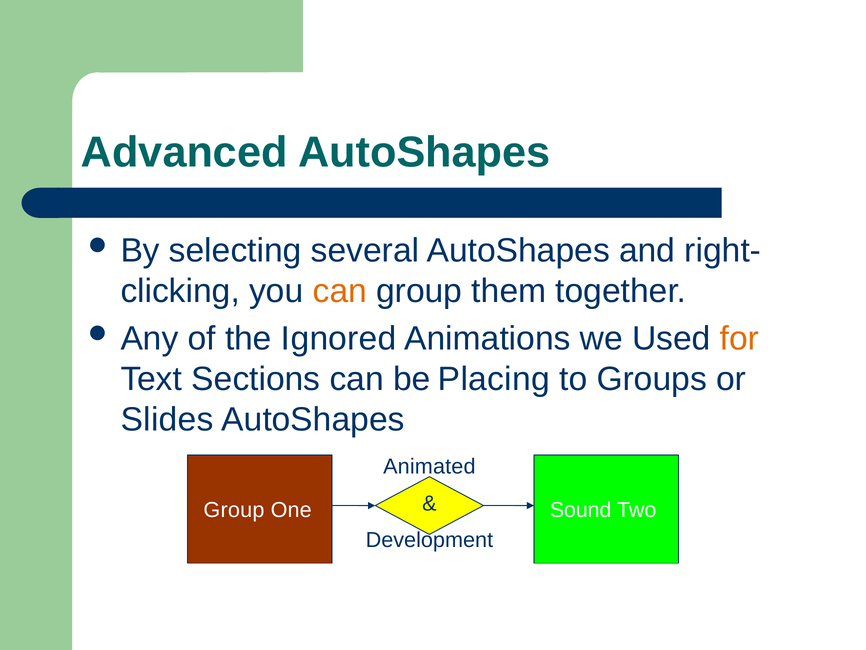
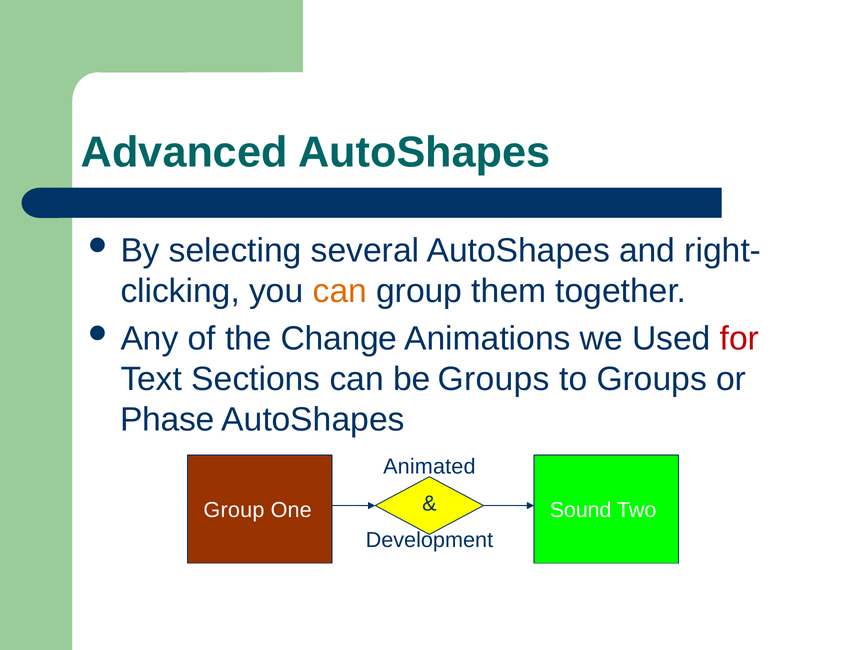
Ignored: Ignored -> Change
for colour: orange -> red
be Placing: Placing -> Groups
Slides: Slides -> Phase
